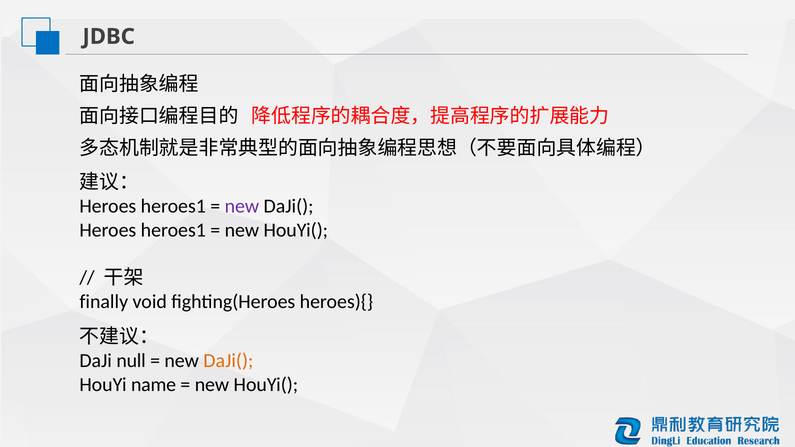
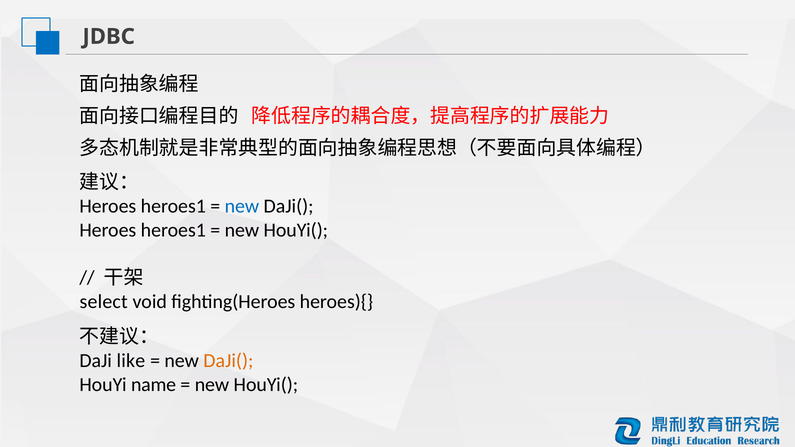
new at (242, 206) colour: purple -> blue
finally: finally -> select
null: null -> like
